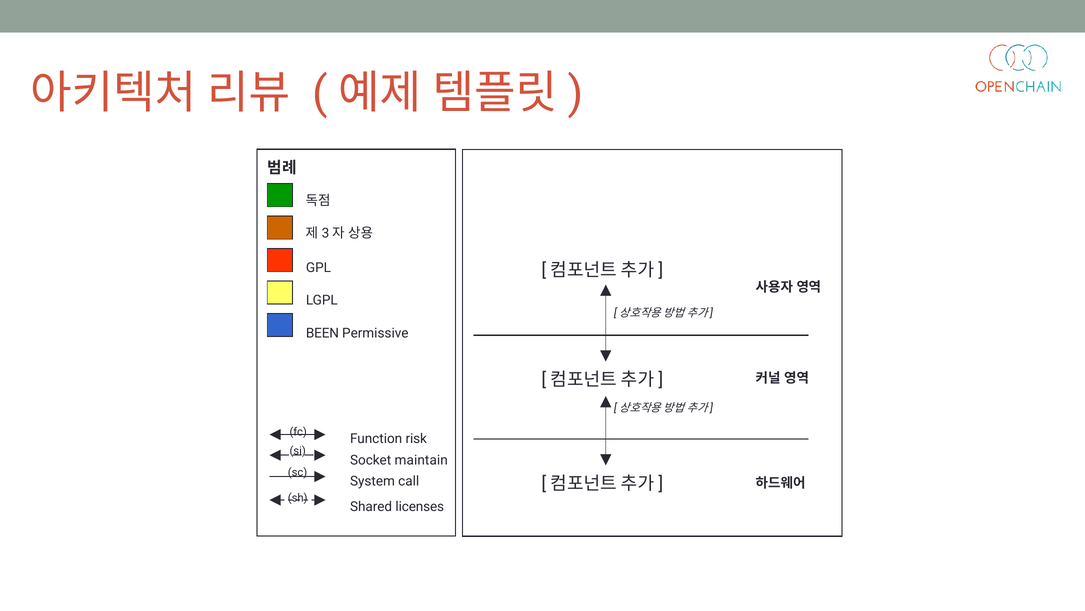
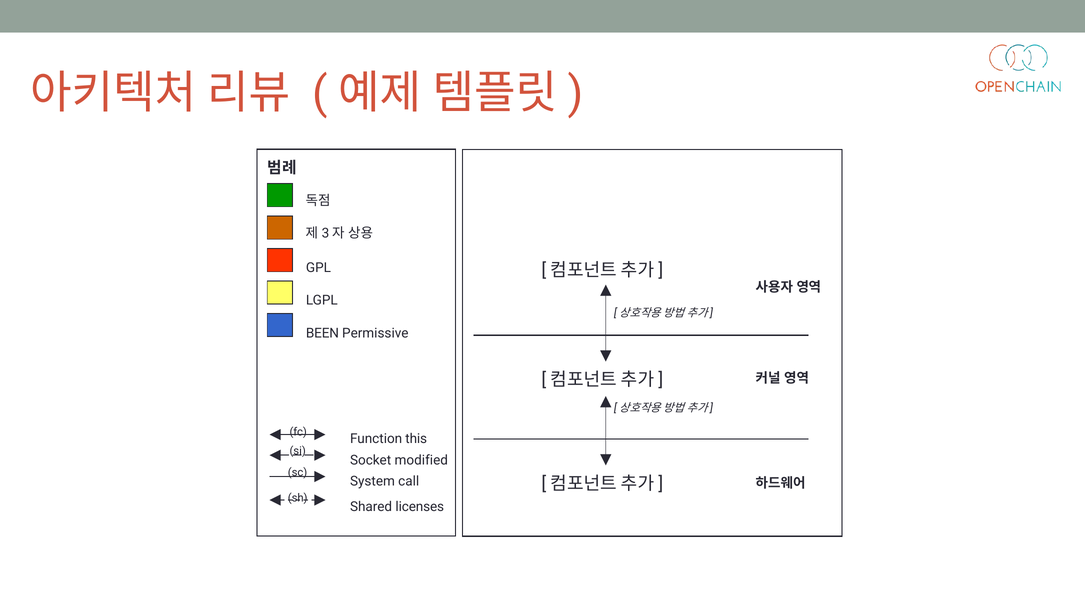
risk: risk -> this
maintain: maintain -> modified
